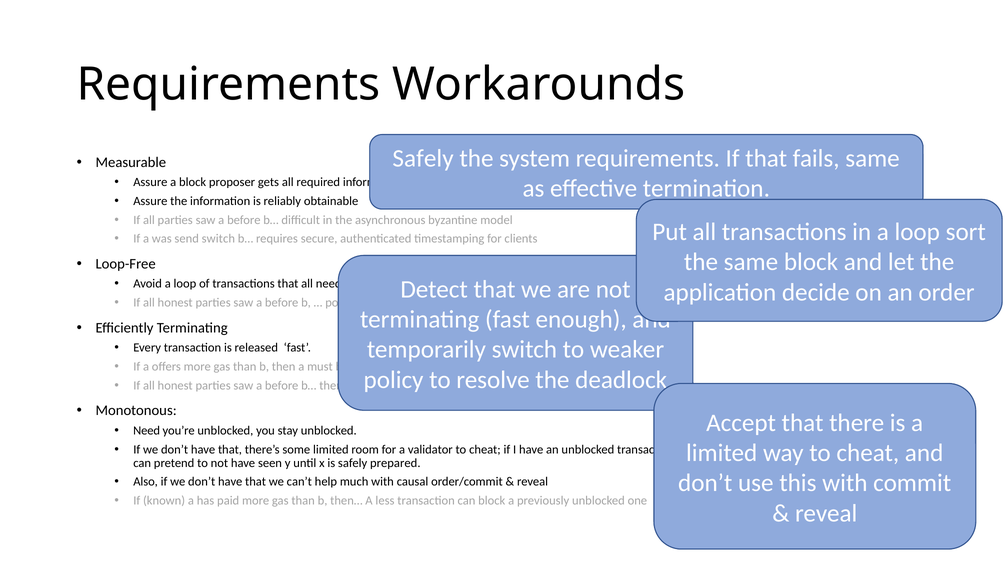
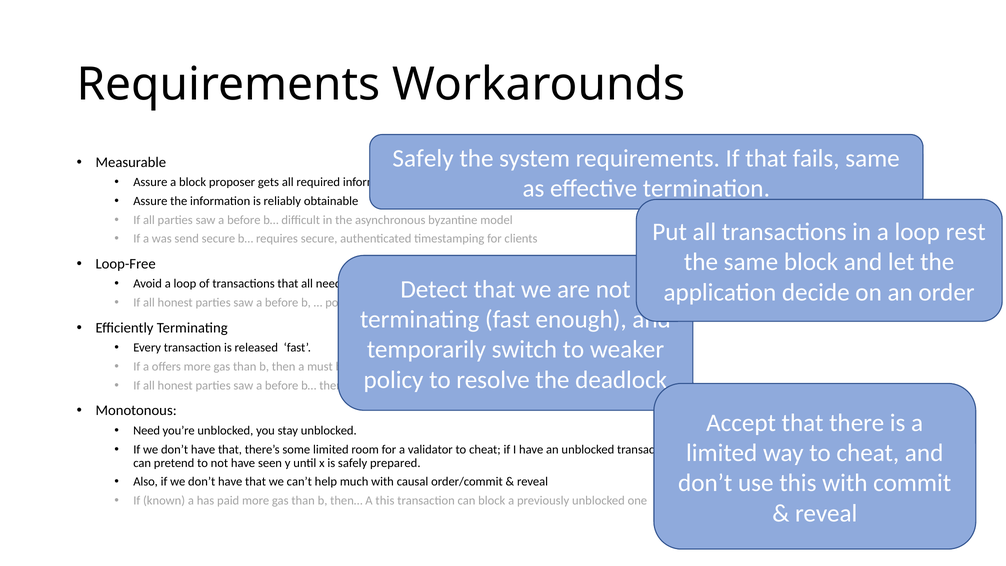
sort: sort -> rest
send switch: switch -> secure
A less: less -> this
